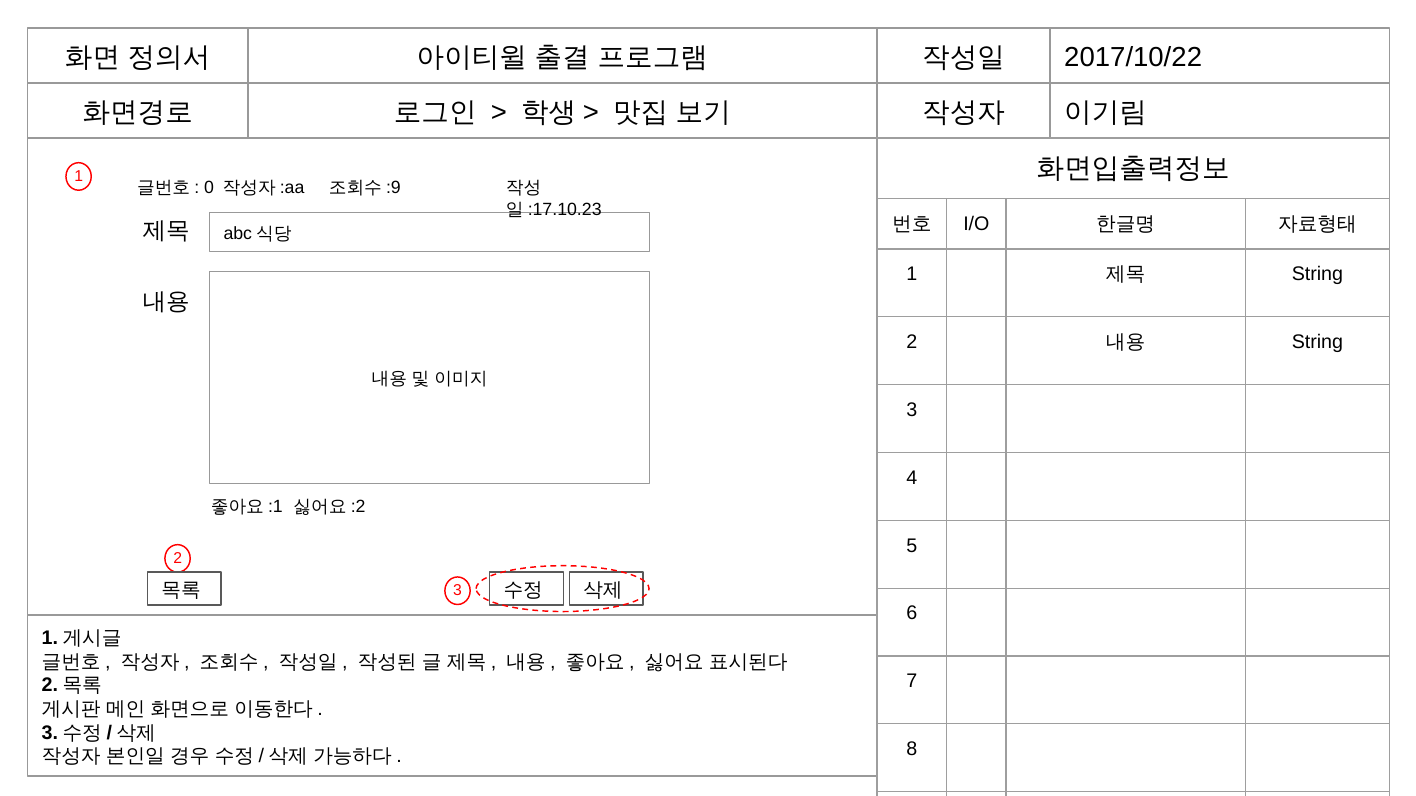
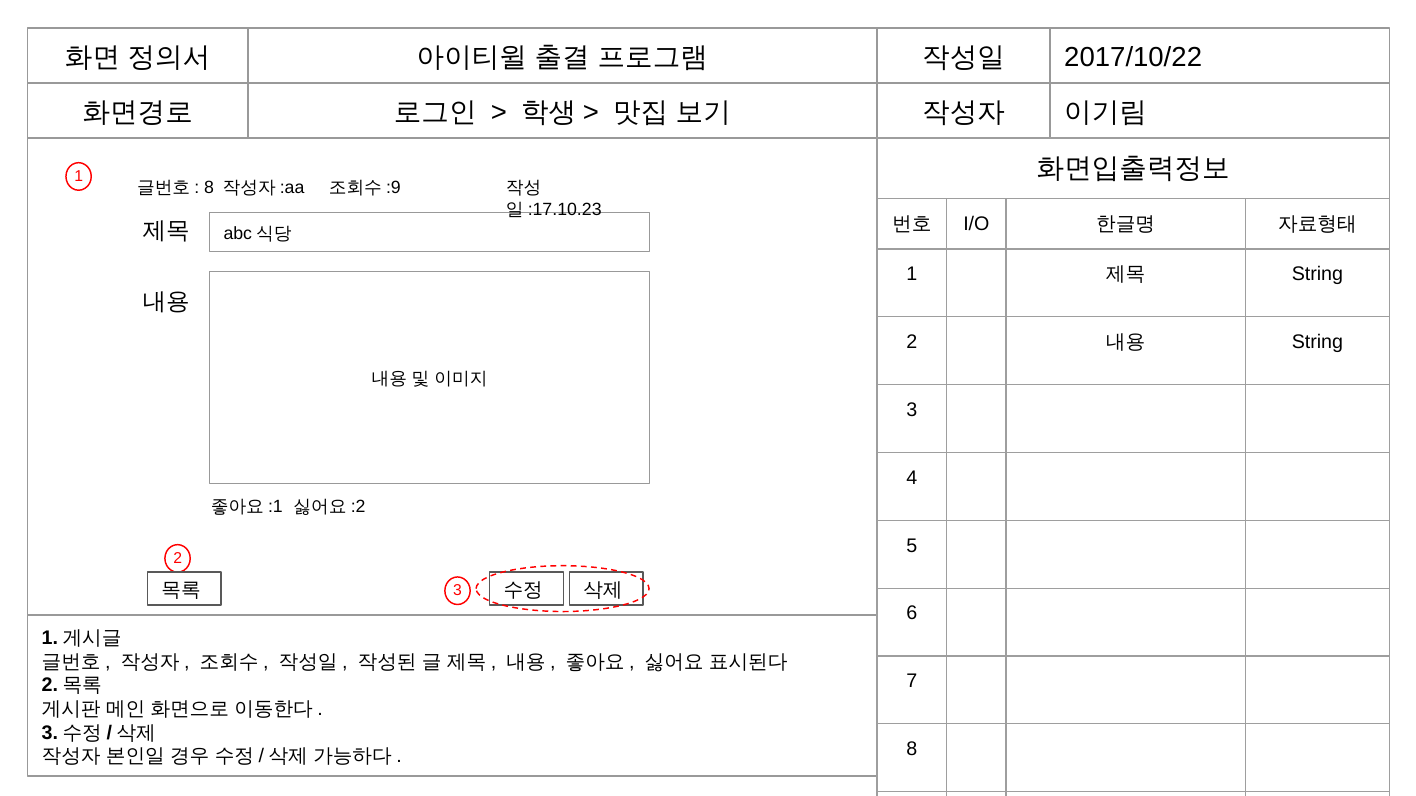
0 at (209, 188): 0 -> 8
